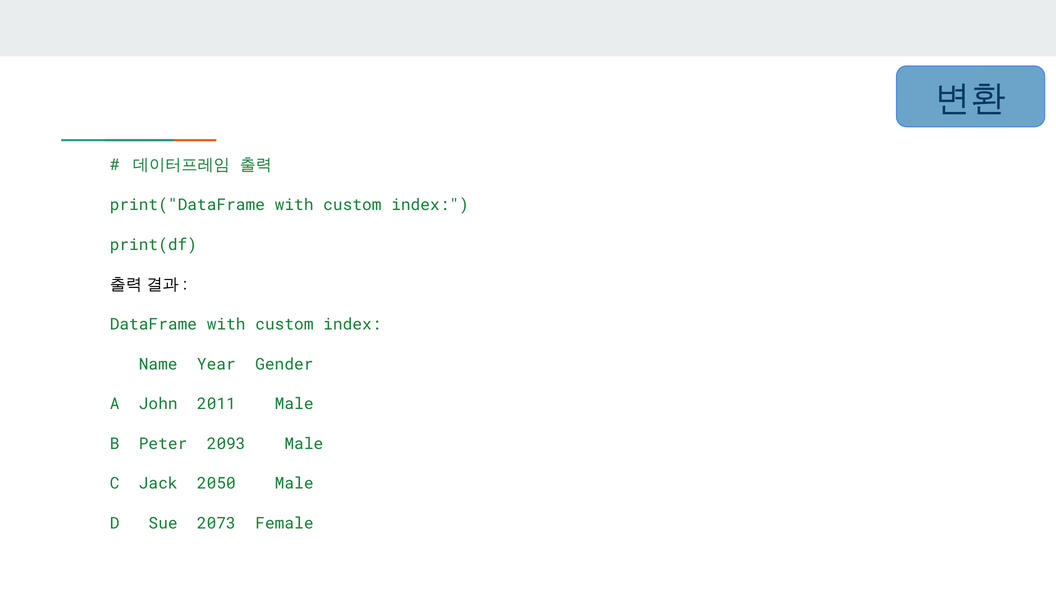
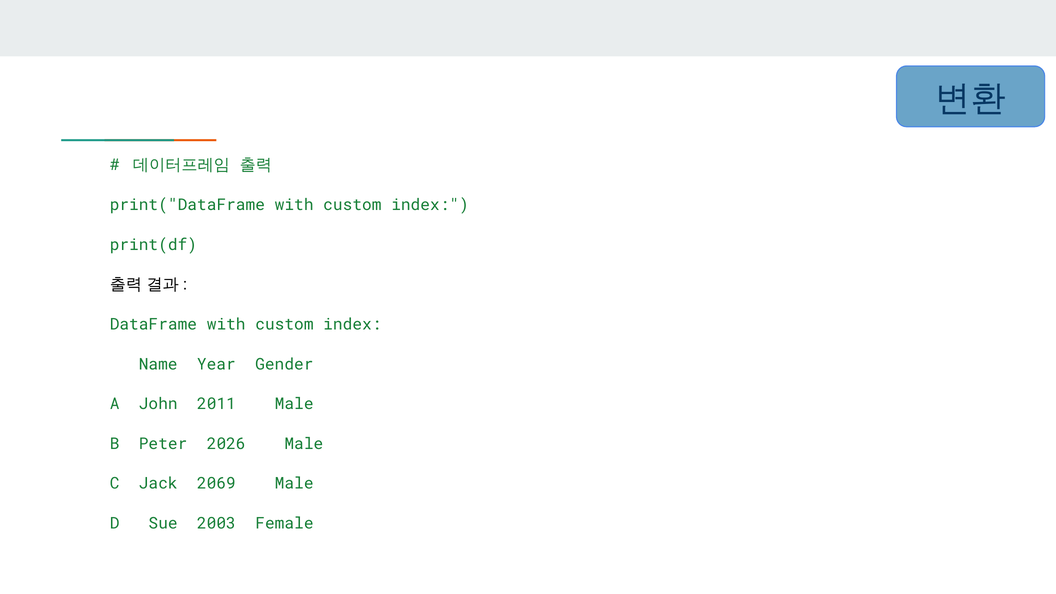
2093: 2093 -> 2026
2050: 2050 -> 2069
2073: 2073 -> 2003
